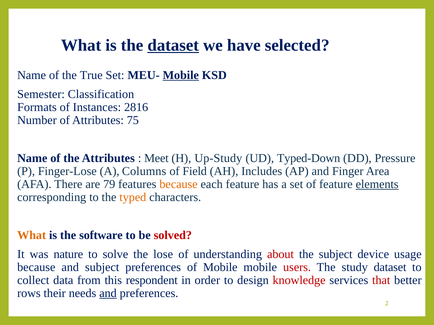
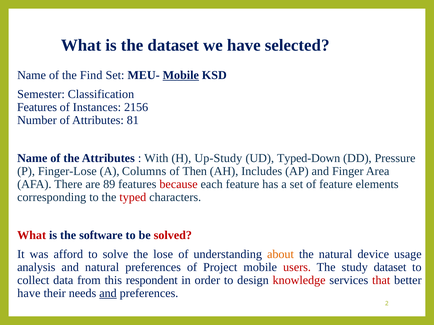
dataset at (173, 45) underline: present -> none
True: True -> Find
Formats at (37, 107): Formats -> Features
2816: 2816 -> 2156
75: 75 -> 81
Meet: Meet -> With
Field: Field -> Then
79: 79 -> 89
because at (179, 184) colour: orange -> red
elements underline: present -> none
typed colour: orange -> red
What at (32, 236) colour: orange -> red
nature: nature -> afford
about colour: red -> orange
the subject: subject -> natural
because at (36, 268): because -> analysis
and subject: subject -> natural
of Mobile: Mobile -> Project
rows at (29, 294): rows -> have
